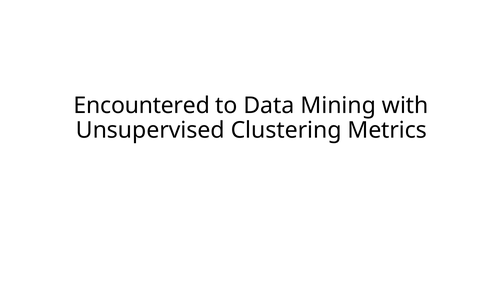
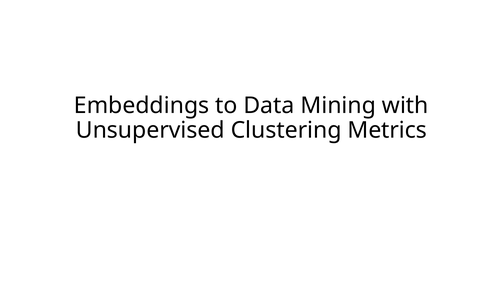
Encountered: Encountered -> Embeddings
